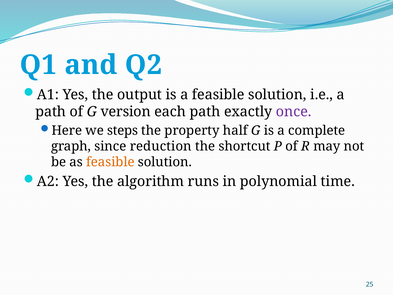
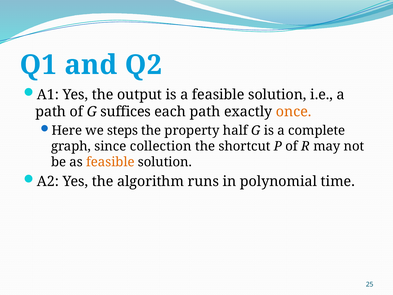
version: version -> suffices
once colour: purple -> orange
reduction: reduction -> collection
